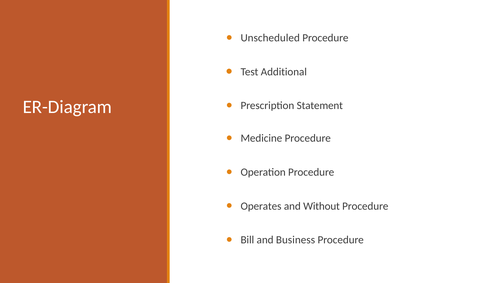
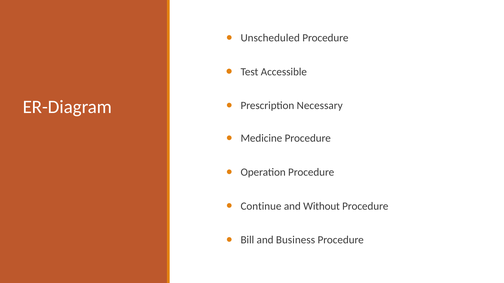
Additional: Additional -> Accessible
Statement: Statement -> Necessary
Operates: Operates -> Continue
